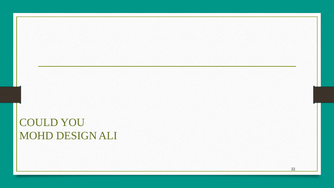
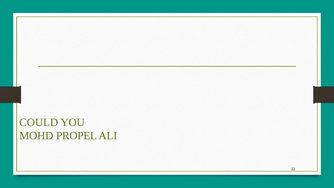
DESIGN: DESIGN -> PROPEL
